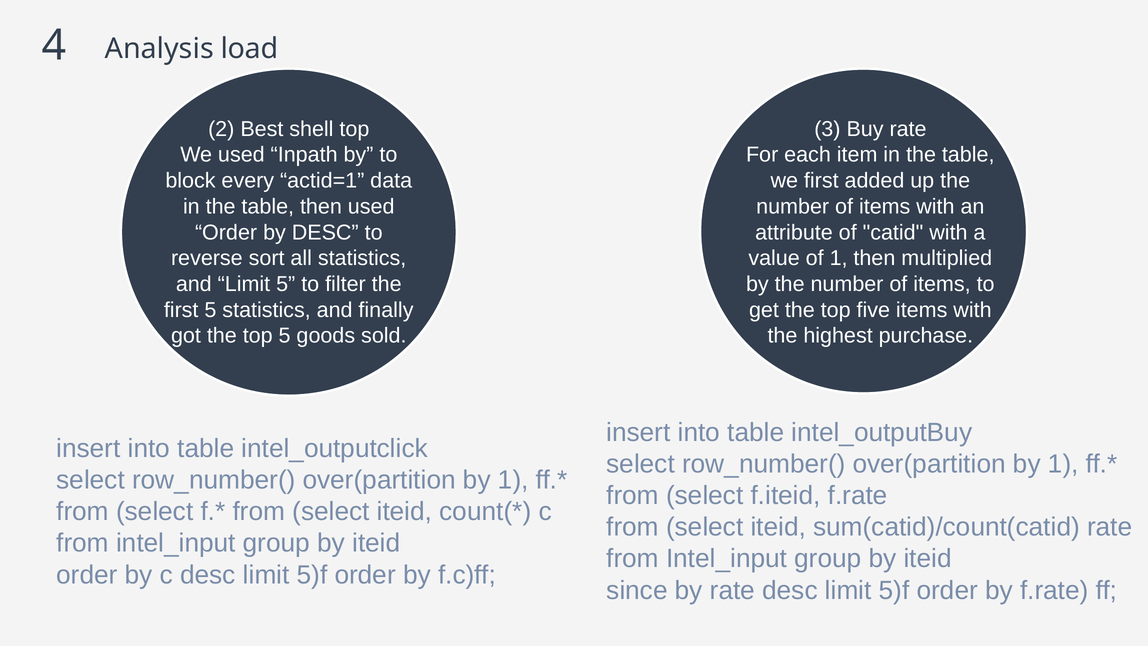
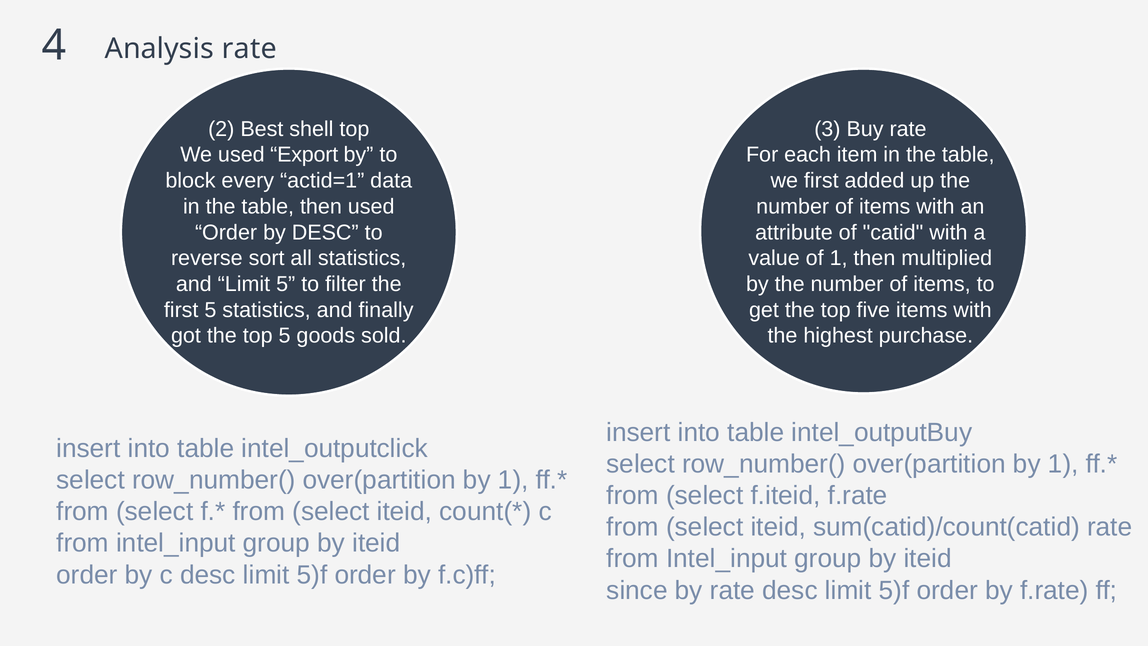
Analysis load: load -> rate
Inpath: Inpath -> Export
